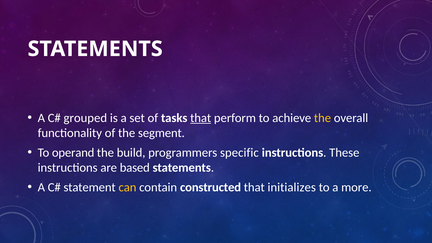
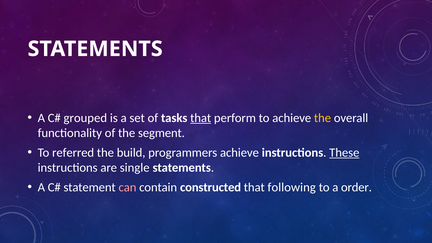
operand: operand -> referred
programmers specific: specific -> achieve
These underline: none -> present
based: based -> single
can colour: yellow -> pink
initializes: initializes -> following
more: more -> order
